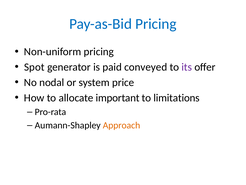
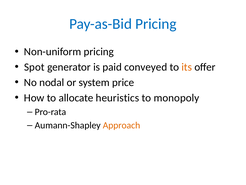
its colour: purple -> orange
important: important -> heuristics
limitations: limitations -> monopoly
